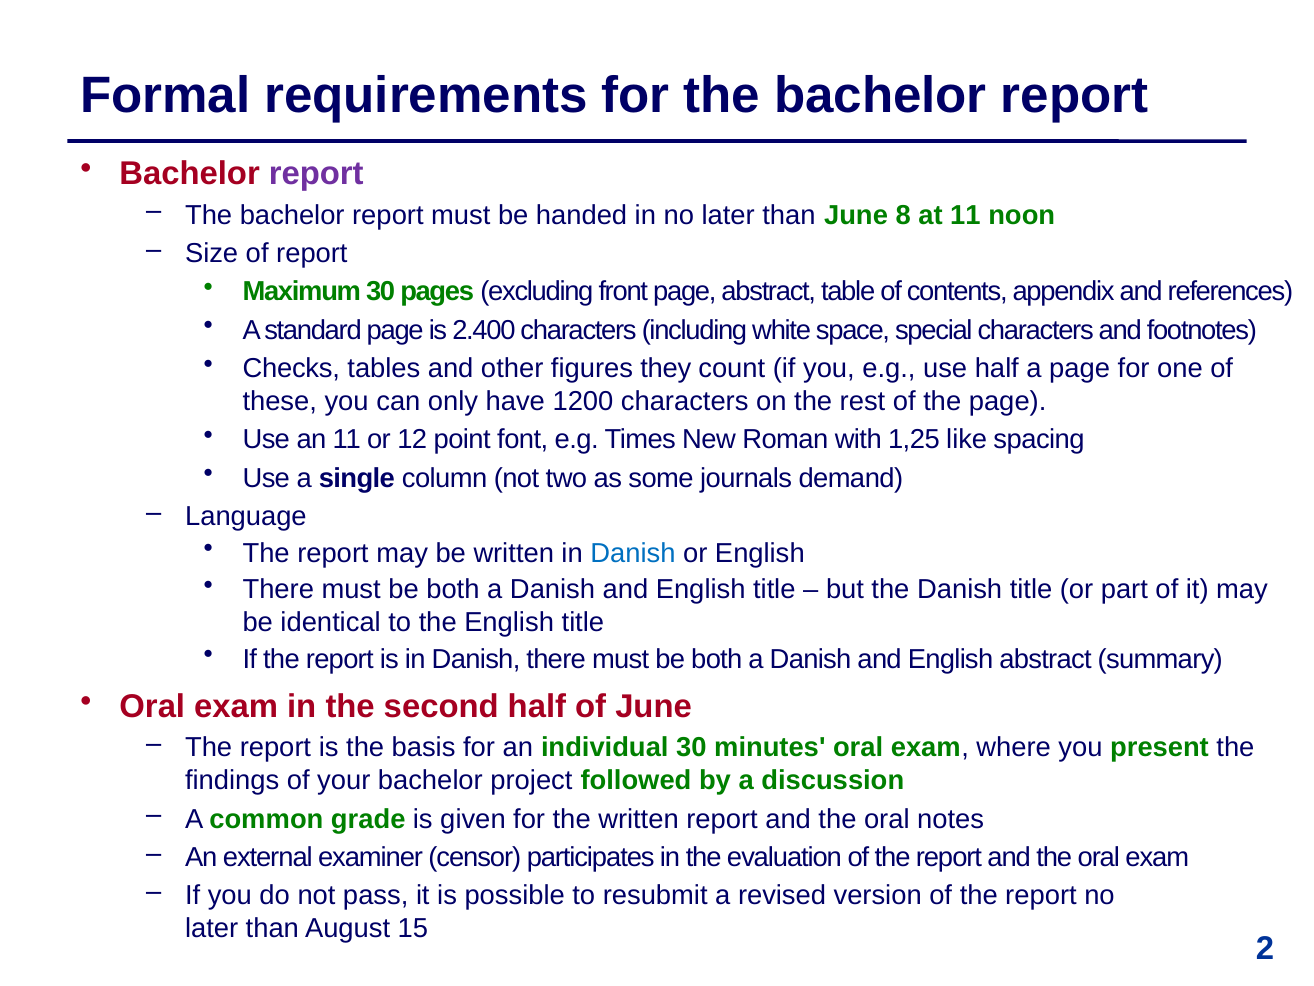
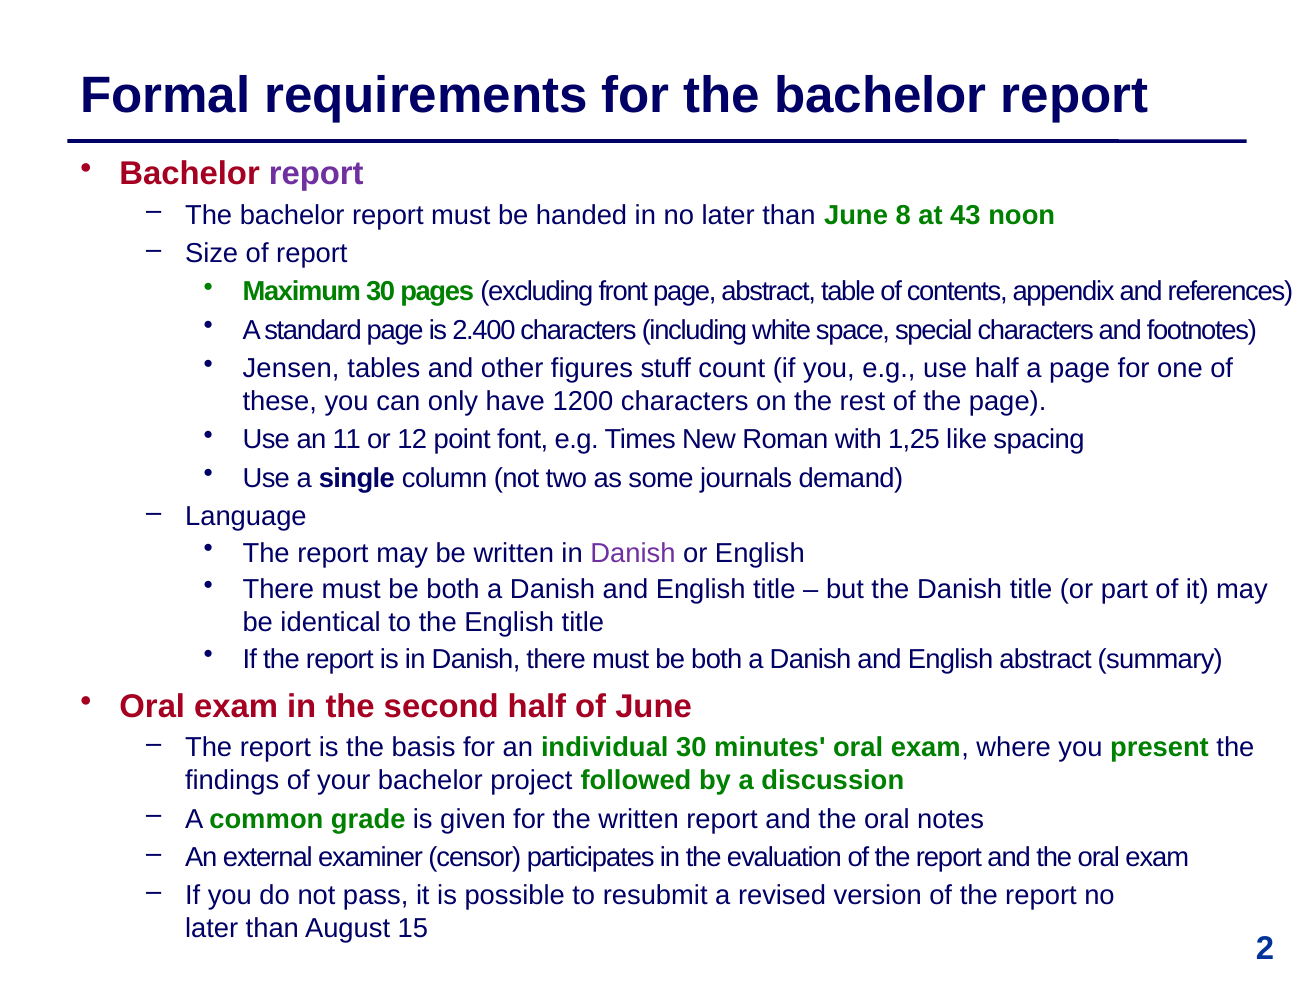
at 11: 11 -> 43
Checks: Checks -> Jensen
they: they -> stuff
Danish at (633, 553) colour: blue -> purple
